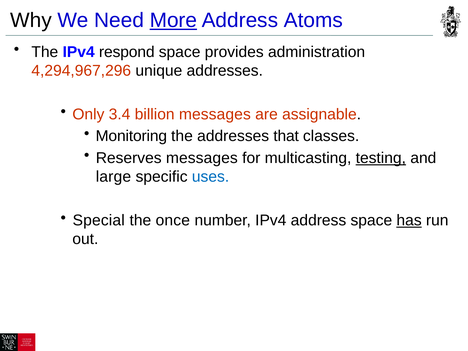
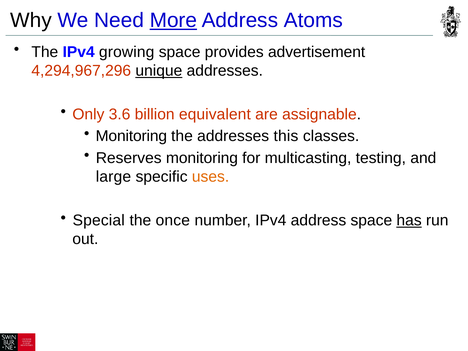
respond: respond -> growing
administration: administration -> advertisement
unique underline: none -> present
3.4: 3.4 -> 3.6
billion messages: messages -> equivalent
that: that -> this
Reserves messages: messages -> monitoring
testing underline: present -> none
uses colour: blue -> orange
